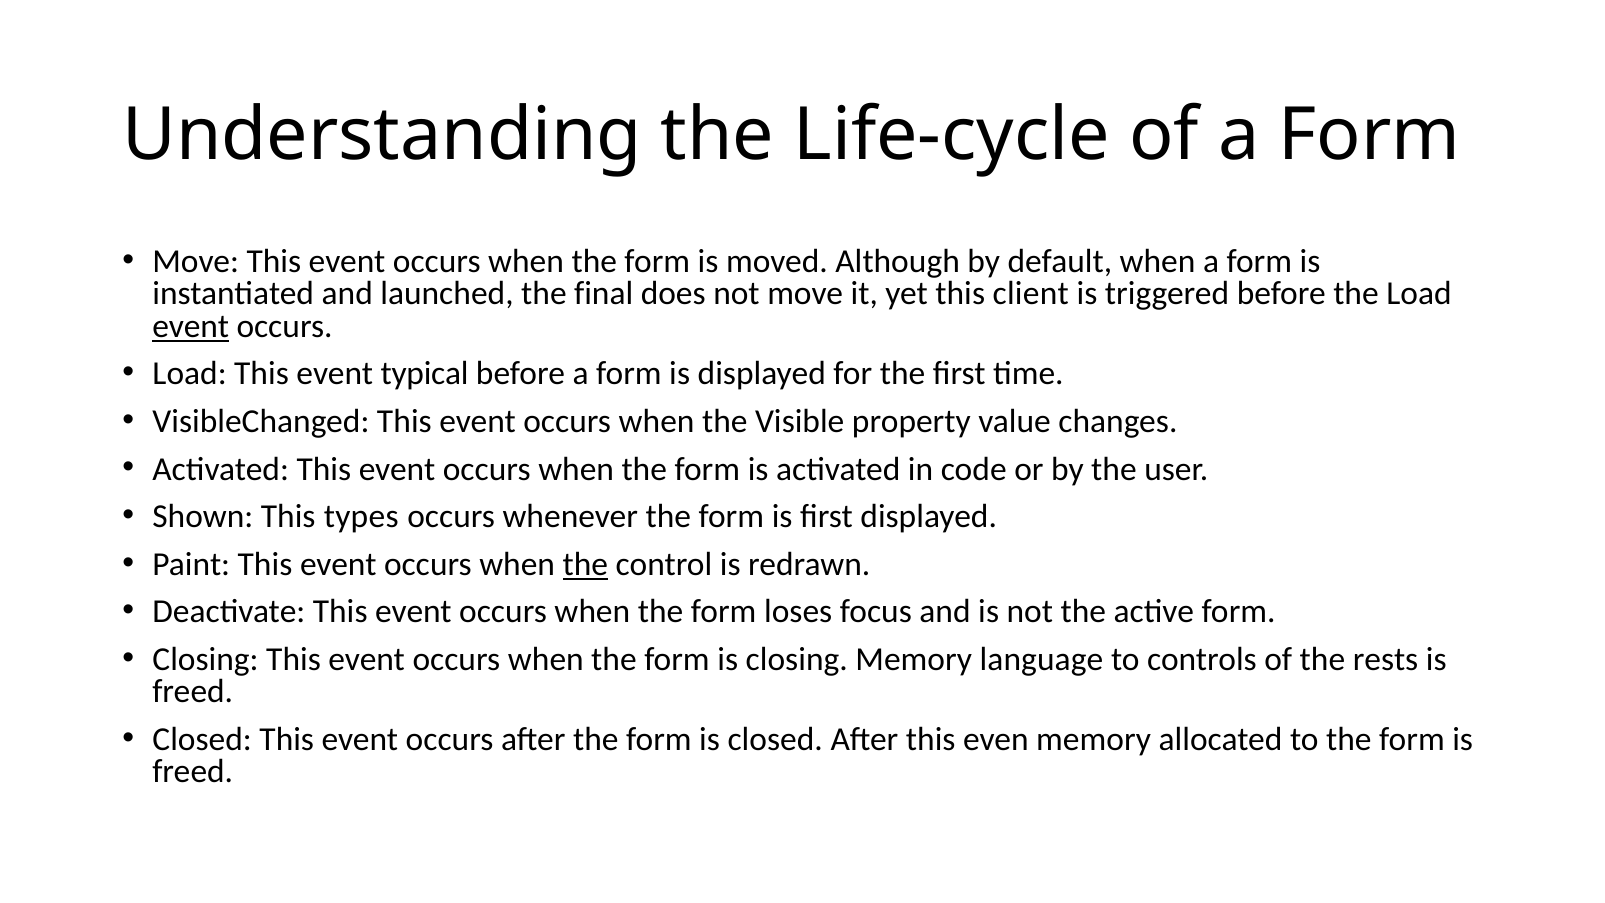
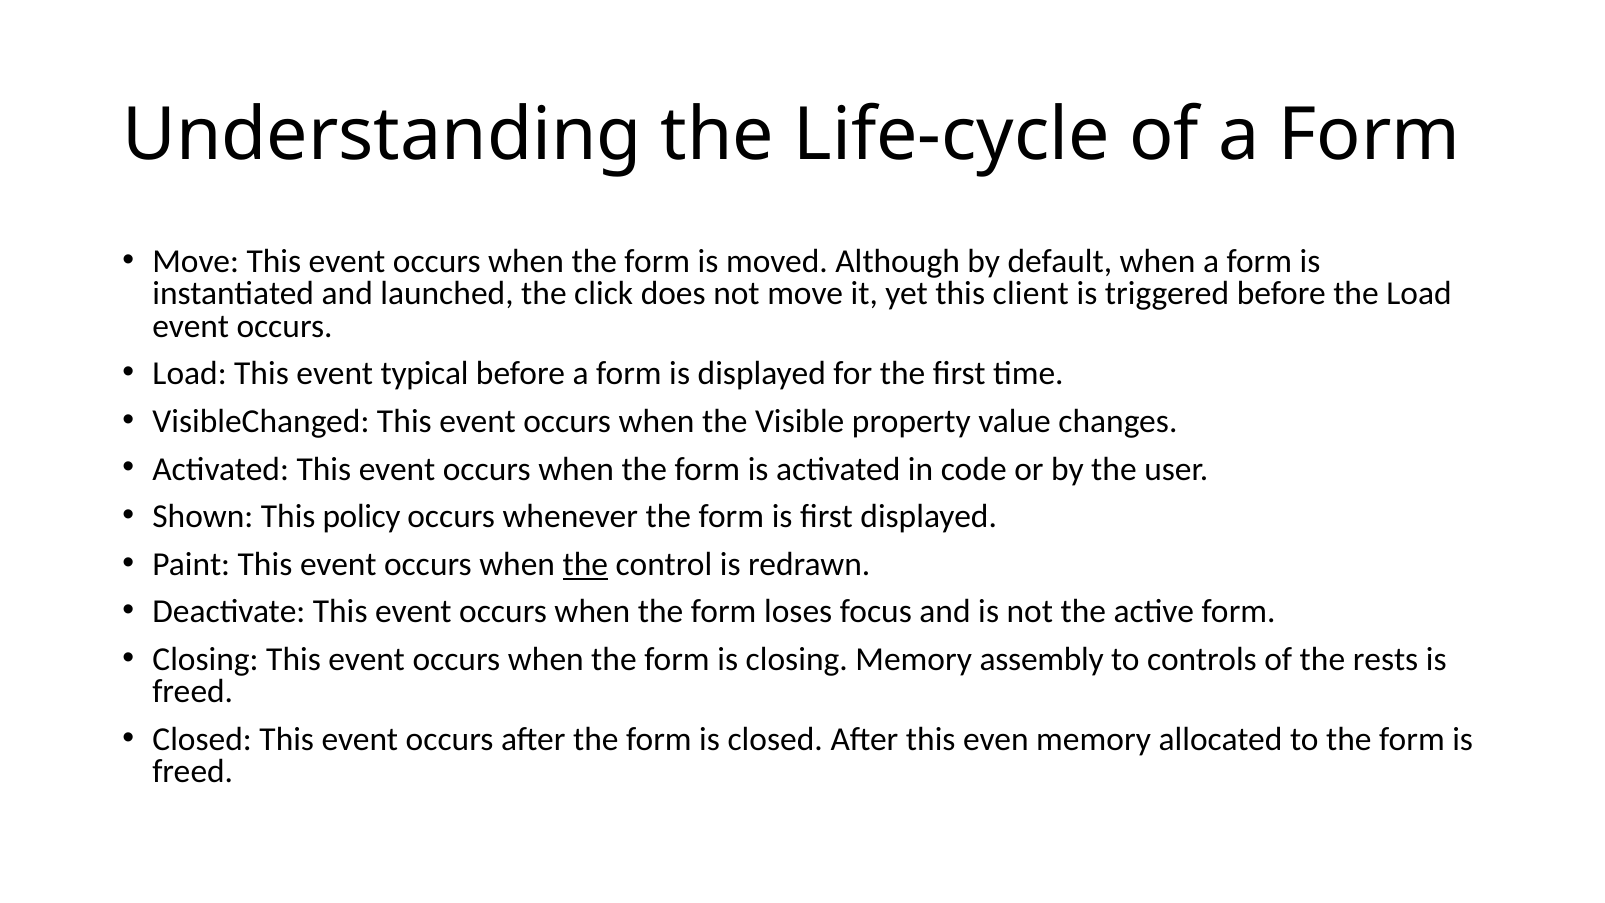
final: final -> click
event at (191, 326) underline: present -> none
types: types -> policy
language: language -> assembly
